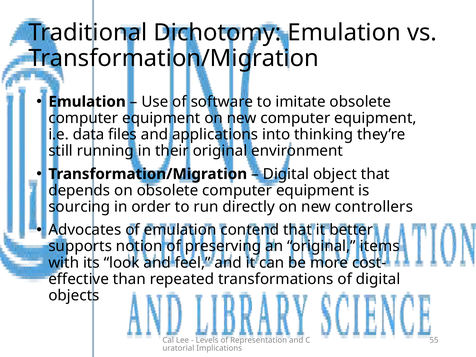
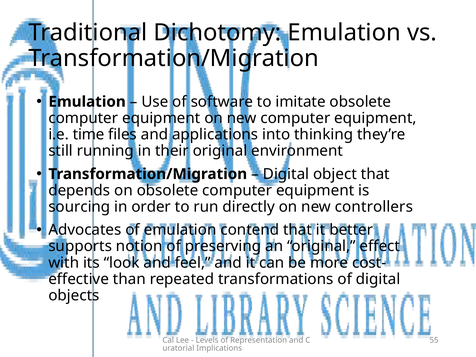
data: data -> time
items: items -> effect
